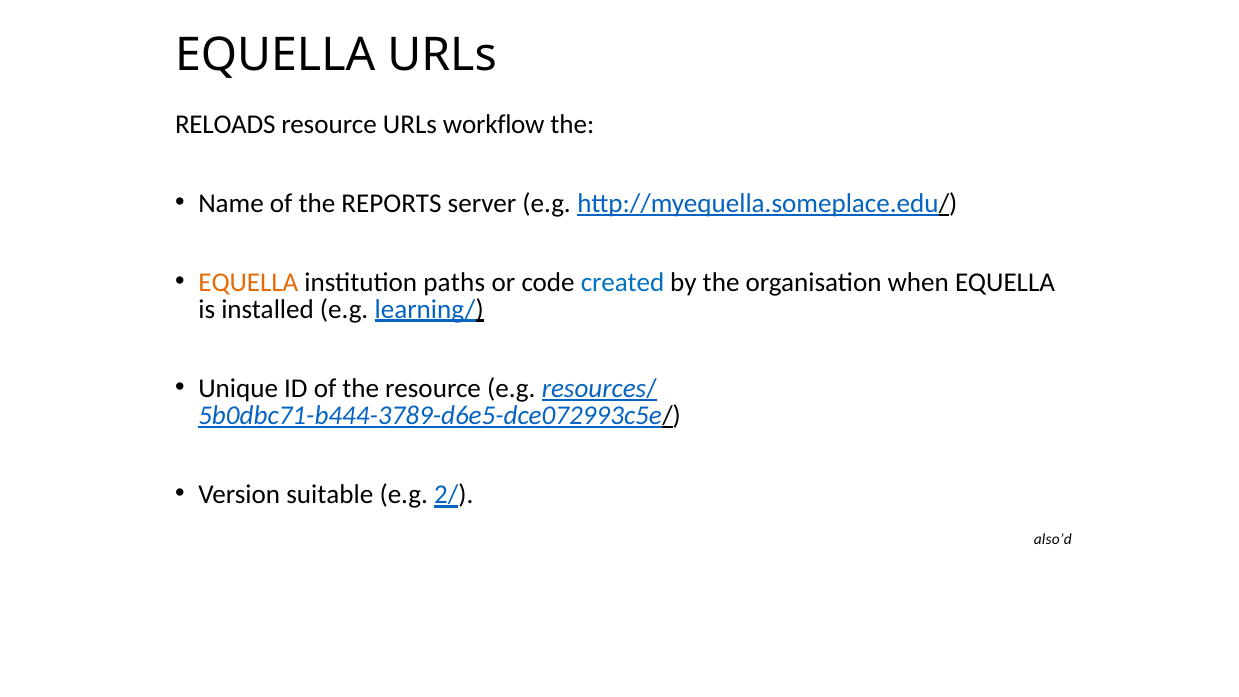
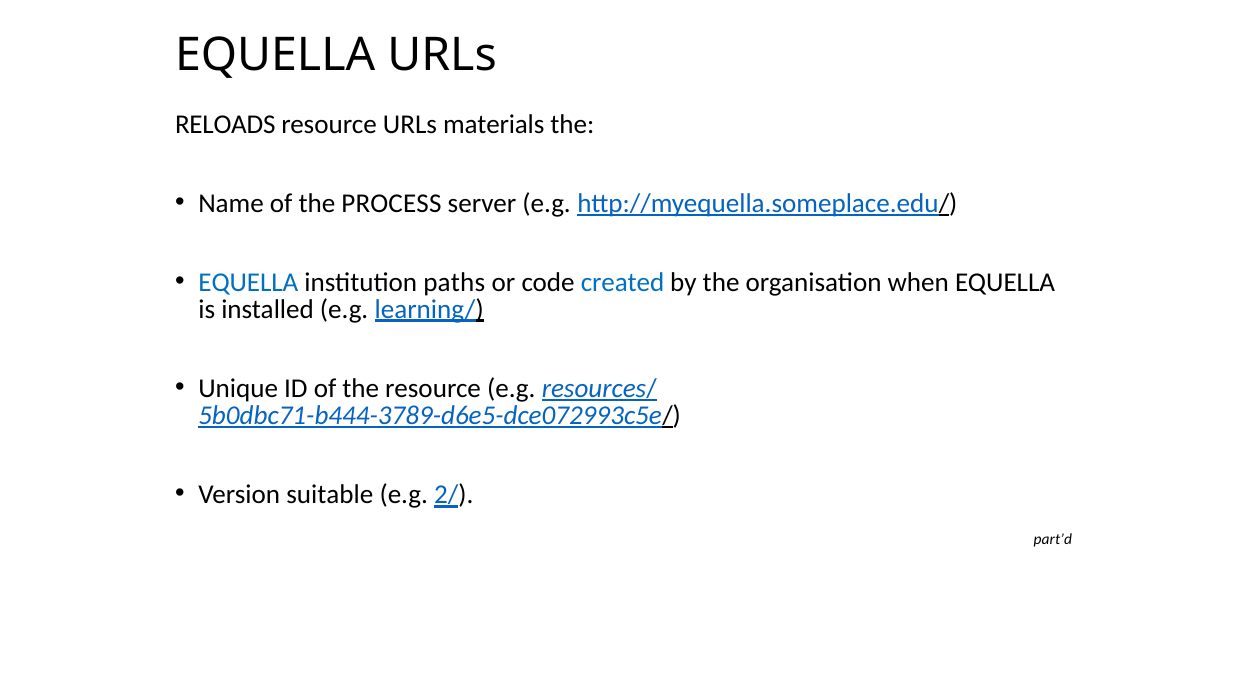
workflow: workflow -> materials
REPORTS: REPORTS -> PROCESS
EQUELLA at (248, 282) colour: orange -> blue
also’d: also’d -> part’d
